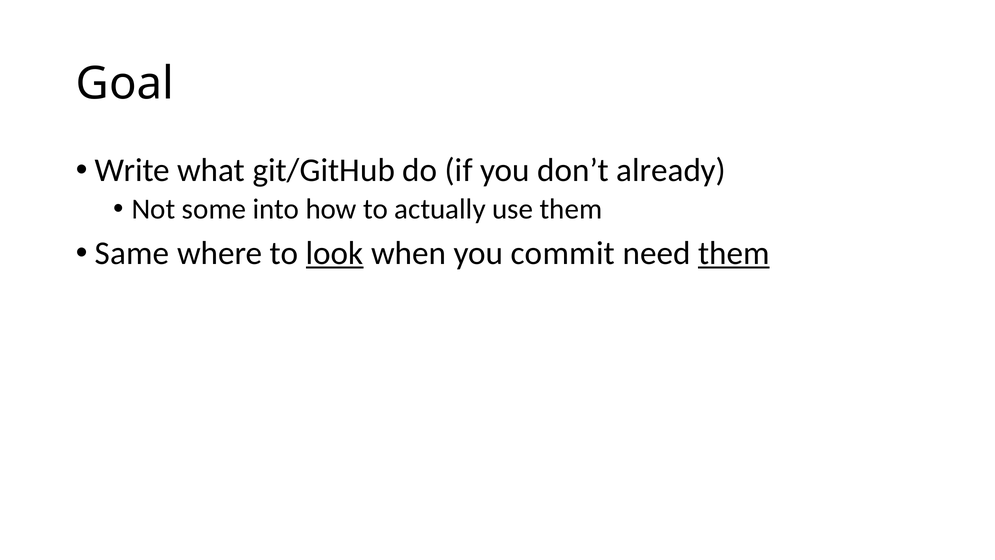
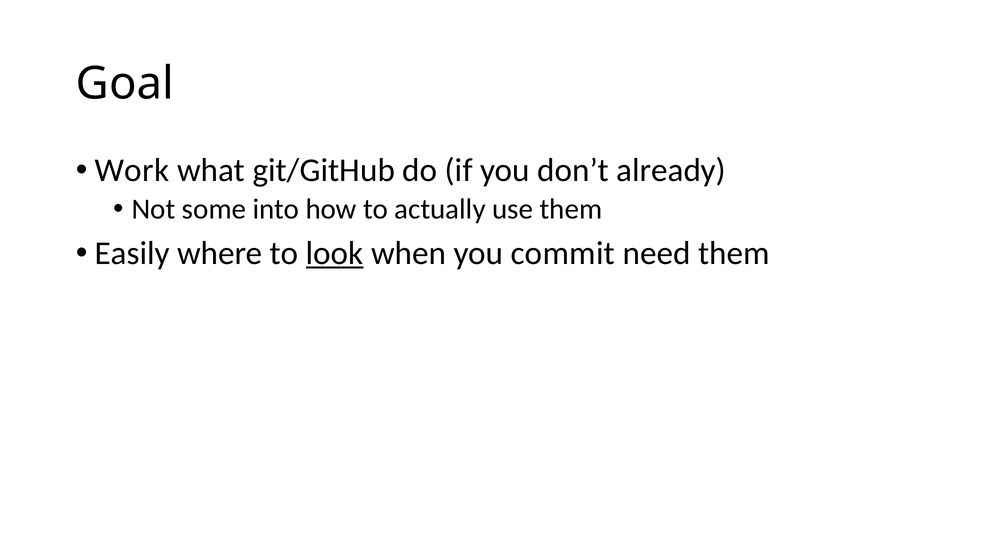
Write: Write -> Work
Same: Same -> Easily
them at (734, 253) underline: present -> none
